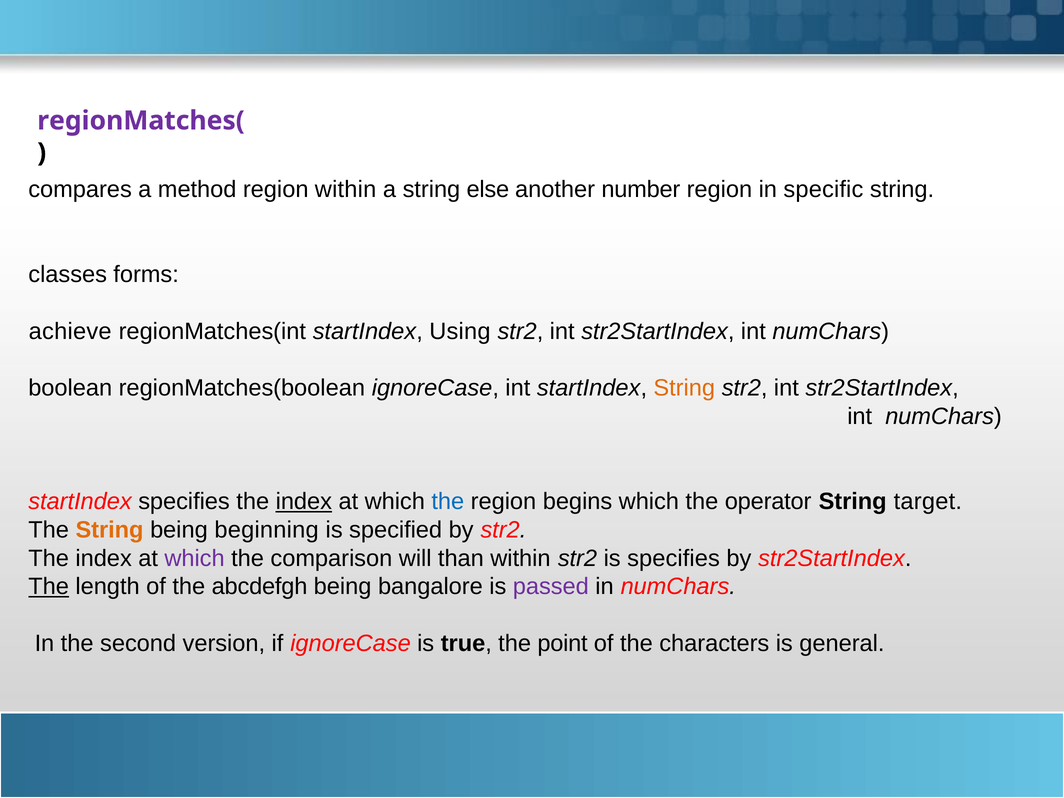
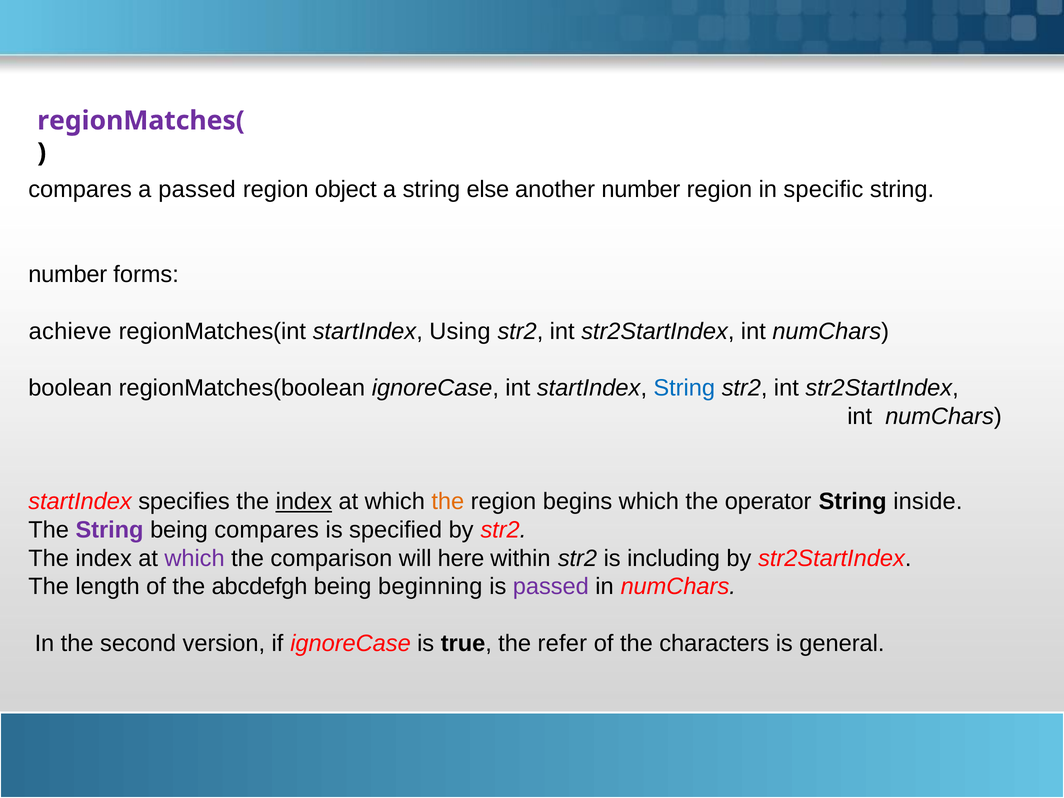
a method: method -> passed
region within: within -> object
classes at (68, 275): classes -> number
String at (684, 388) colour: orange -> blue
the at (448, 502) colour: blue -> orange
target: target -> inside
String at (109, 530) colour: orange -> purple
being beginning: beginning -> compares
than: than -> here
is specifies: specifies -> including
The at (49, 587) underline: present -> none
bangalore: bangalore -> beginning
point: point -> refer
